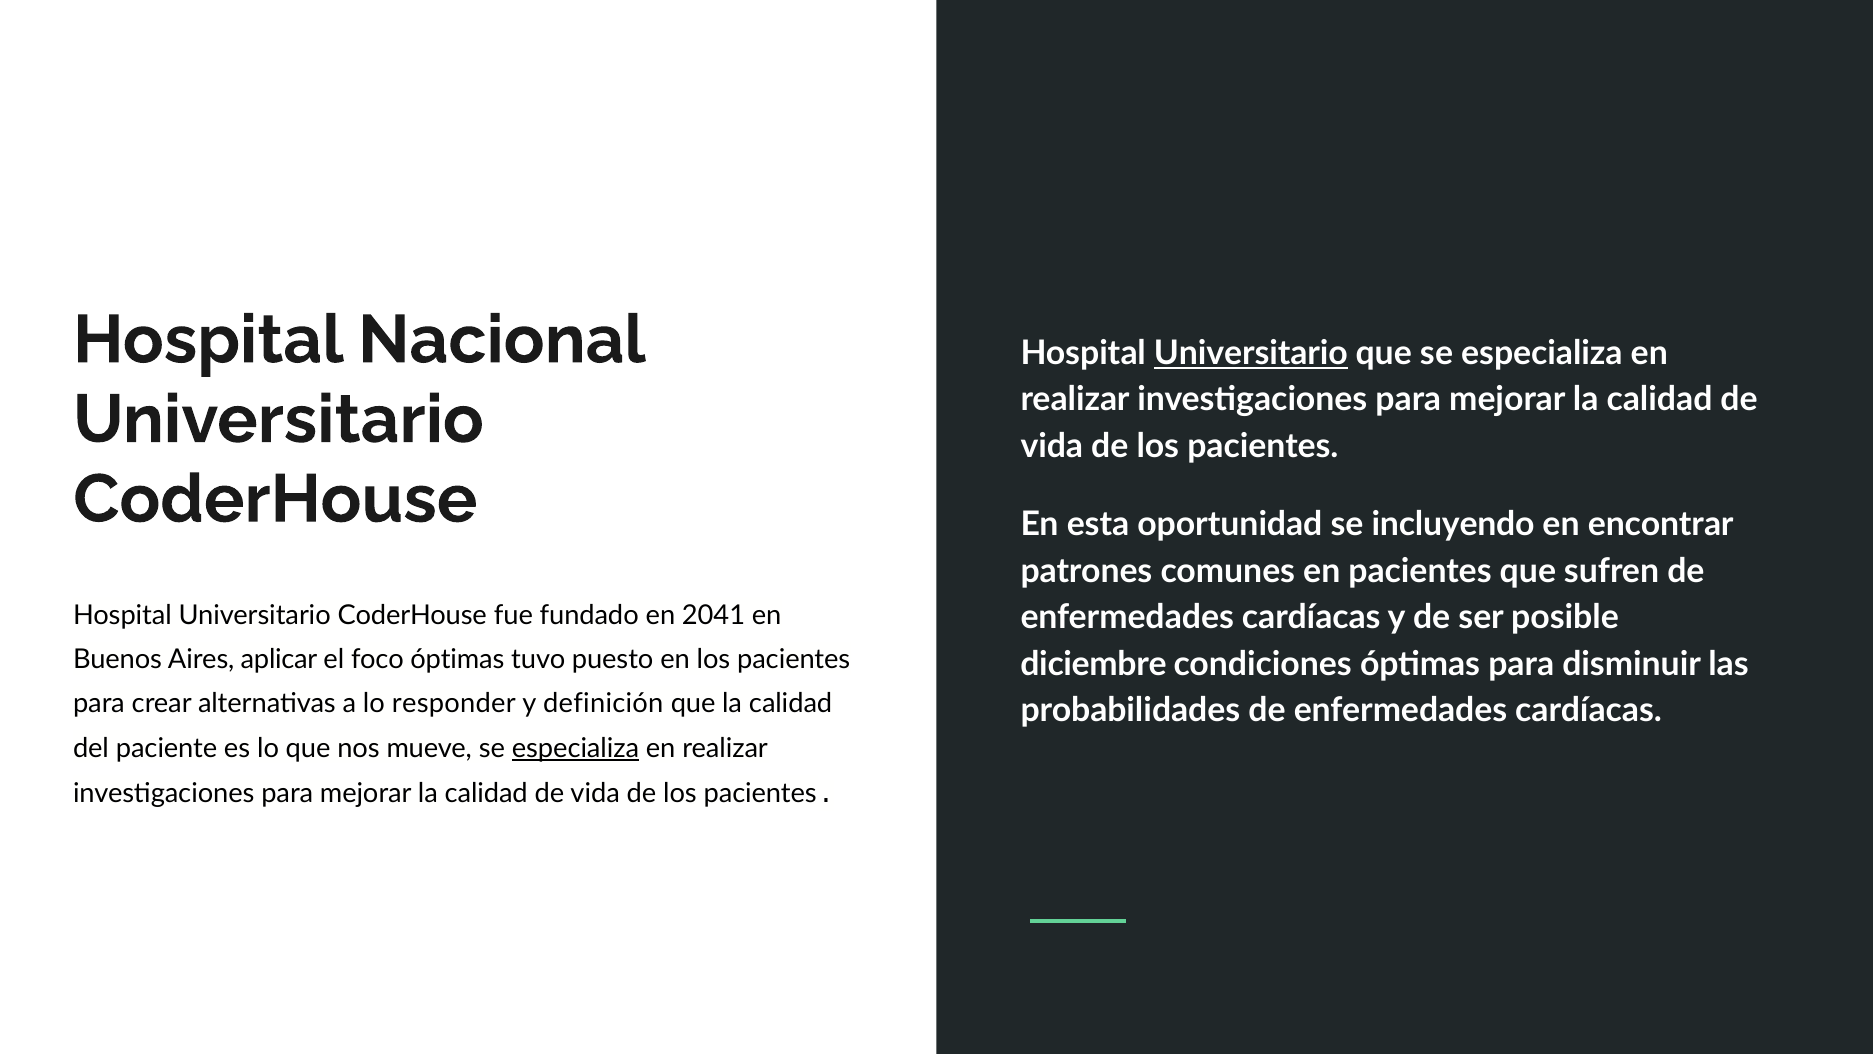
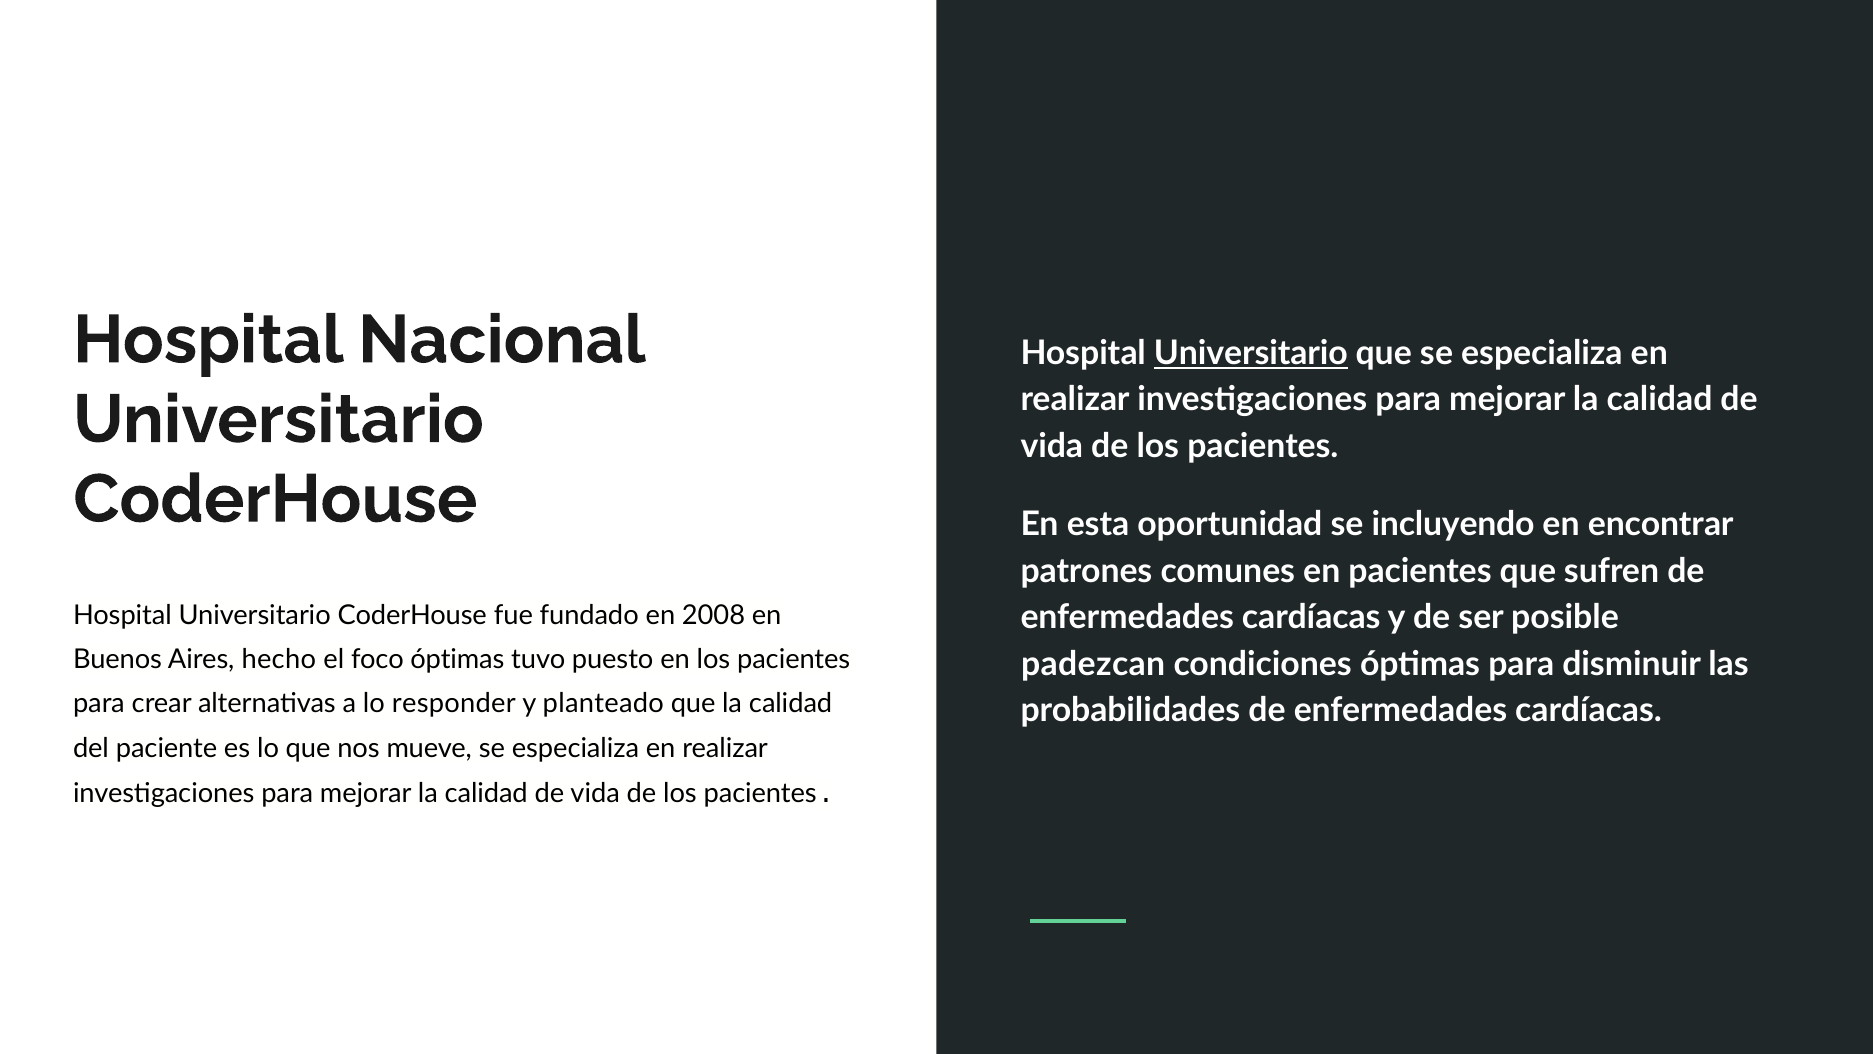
2041: 2041 -> 2008
aplicar: aplicar -> hecho
diciembre: diciembre -> padezcan
definición: definición -> planteado
especializa at (576, 748) underline: present -> none
